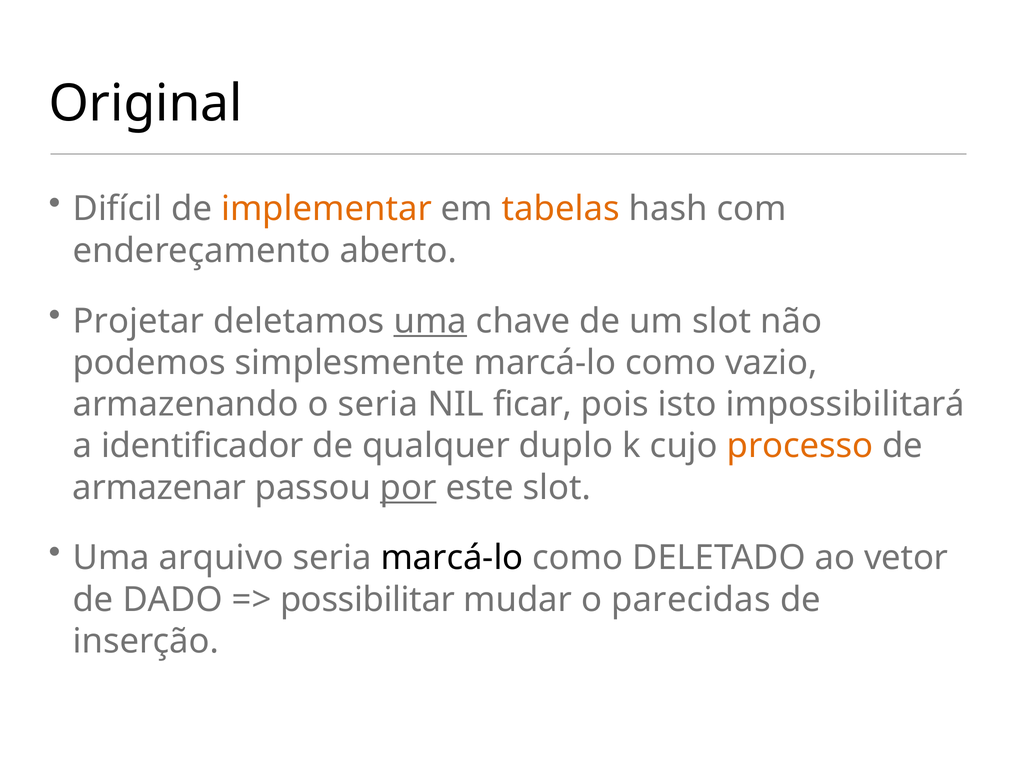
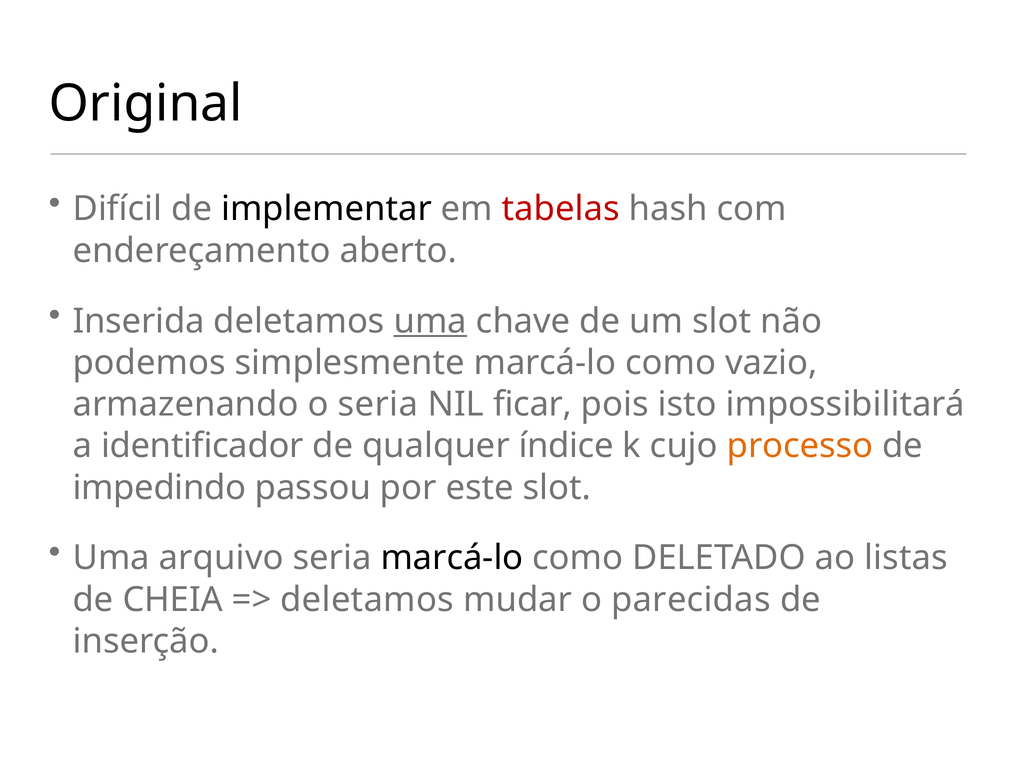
implementar colour: orange -> black
tabelas colour: orange -> red
Projetar: Projetar -> Inserida
duplo: duplo -> índice
armazenar: armazenar -> impedindo
por underline: present -> none
vetor: vetor -> listas
DADO: DADO -> CHEIA
possibilitar at (368, 599): possibilitar -> deletamos
